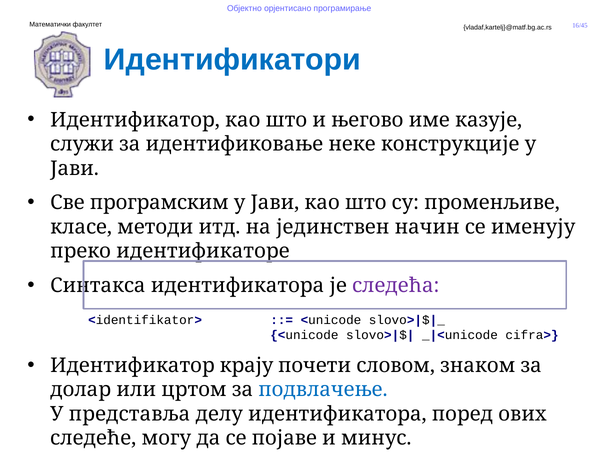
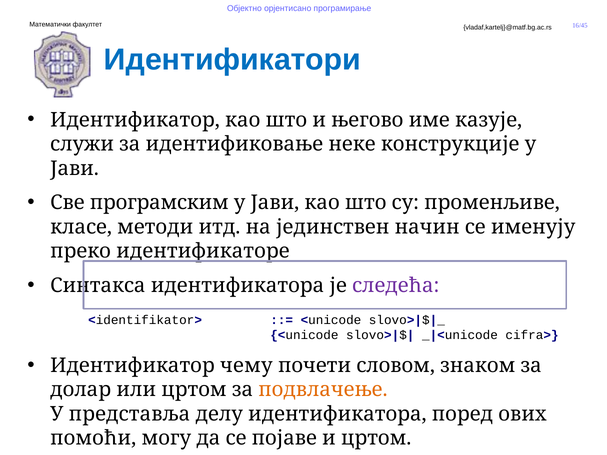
крају: крају -> чему
подвлачење colour: blue -> orange
следеће: следеће -> помоћи
и минус: минус -> цртом
